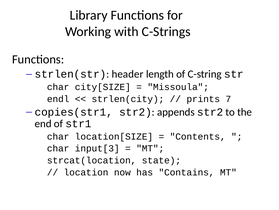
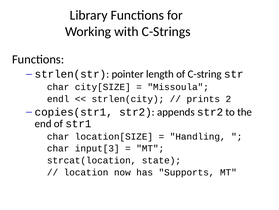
header: header -> pointer
7: 7 -> 2
Contents: Contents -> Handling
Contains: Contains -> Supports
